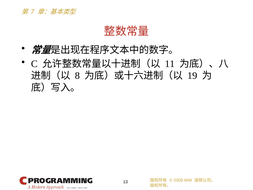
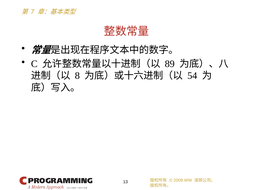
11: 11 -> 89
19: 19 -> 54
